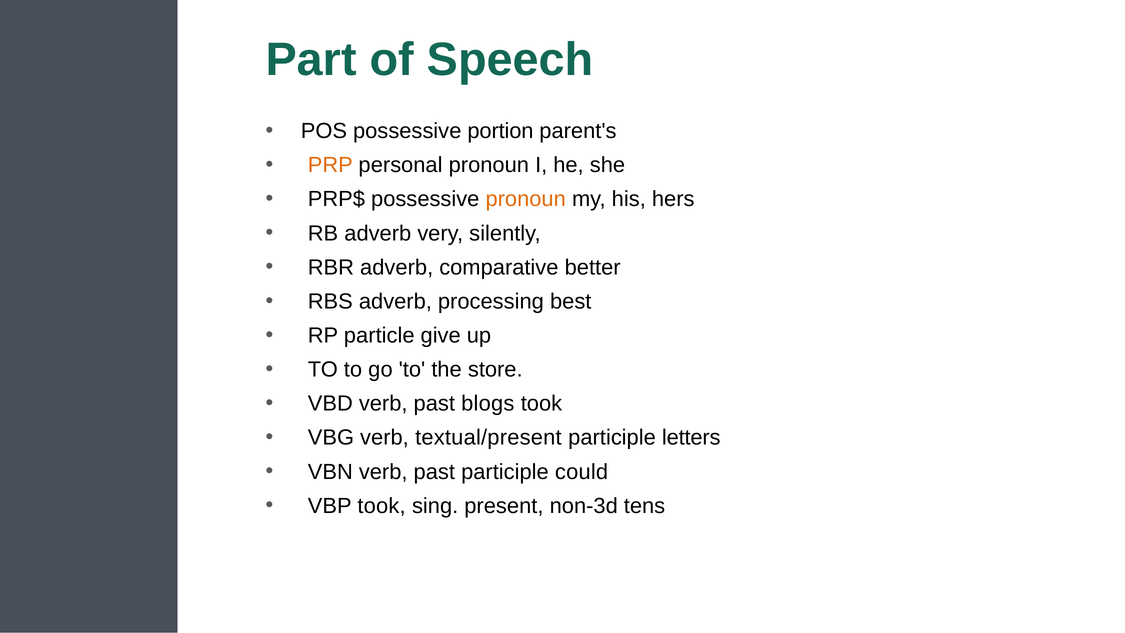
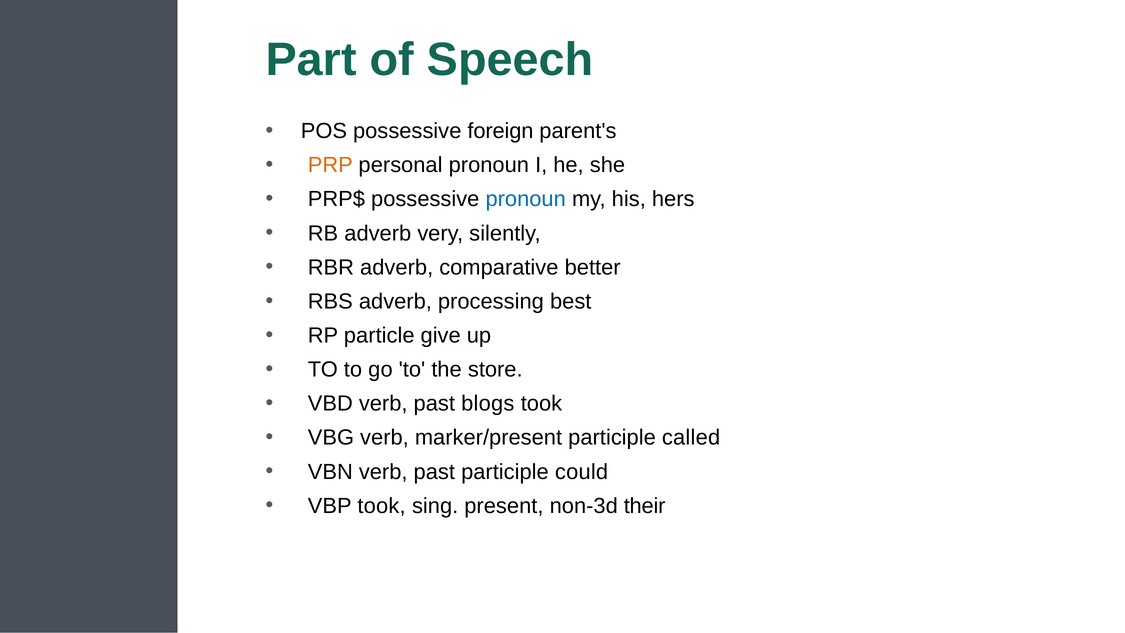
portion: portion -> foreign
pronoun at (526, 199) colour: orange -> blue
textual/present: textual/present -> marker/present
letters: letters -> called
tens: tens -> their
